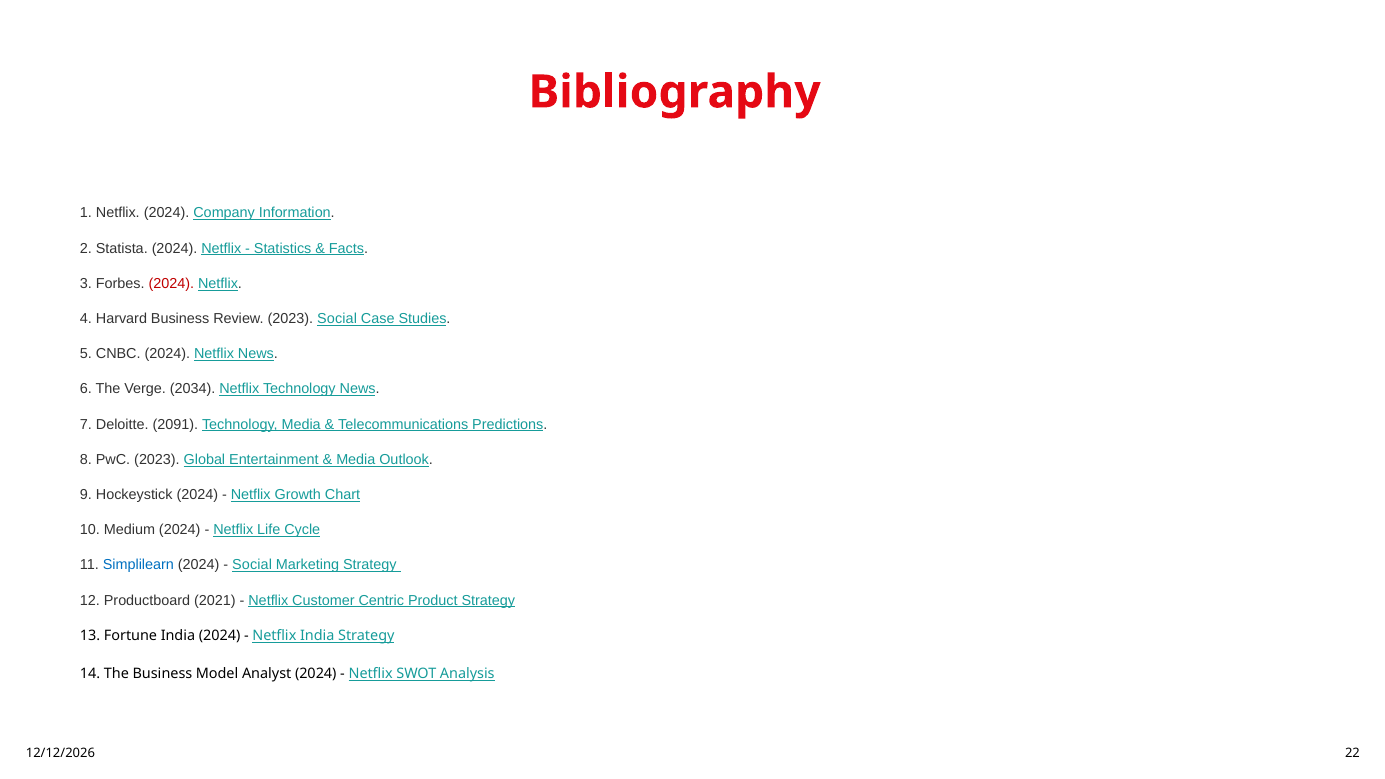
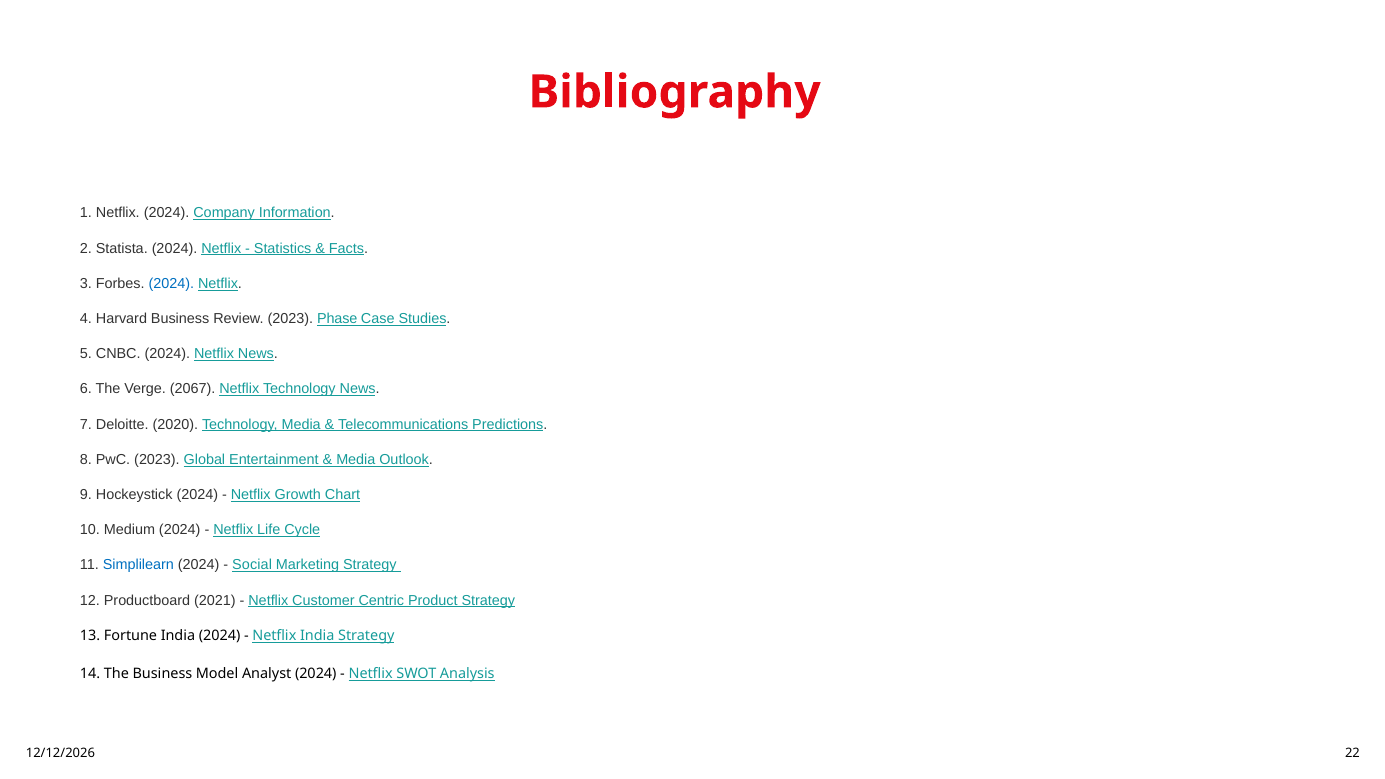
2024 at (171, 284) colour: red -> blue
2023 Social: Social -> Phase
2034: 2034 -> 2067
2091: 2091 -> 2020
